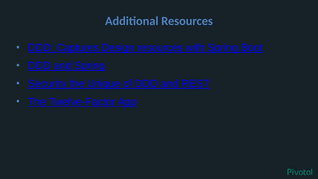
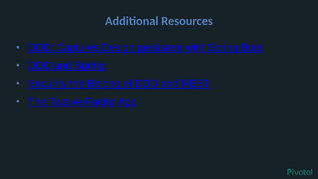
Design resources: resources -> persistent
Unique: Unique -> Belong
